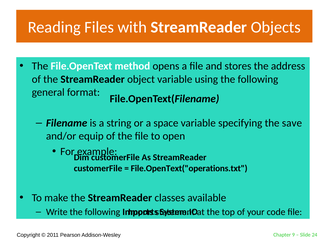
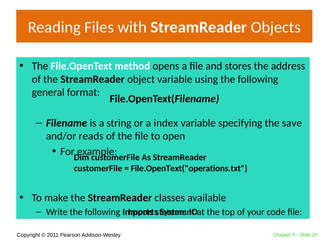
space: space -> index
equip: equip -> reads
